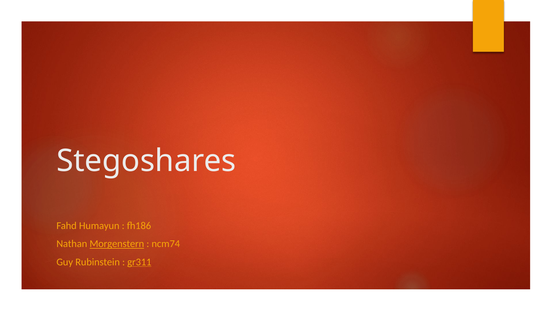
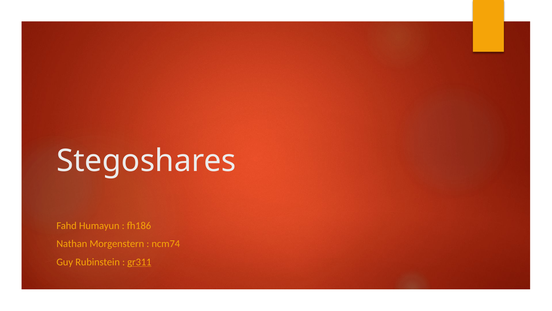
Morgenstern underline: present -> none
